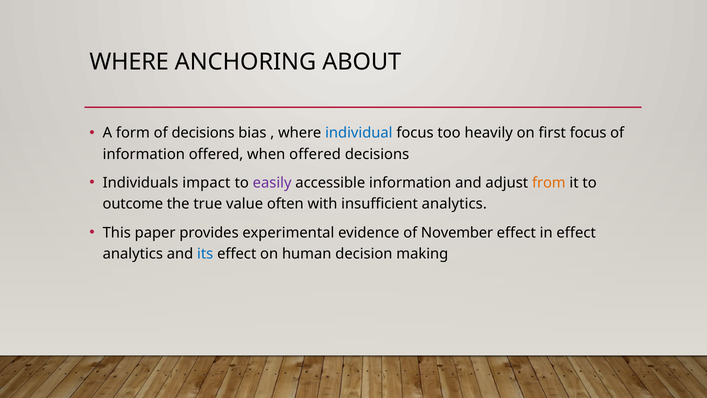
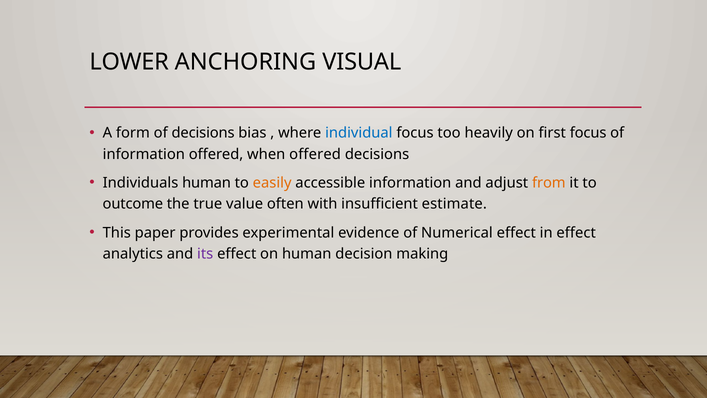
WHERE at (129, 62): WHERE -> LOWER
ABOUT: ABOUT -> VISUAL
Individuals impact: impact -> human
easily colour: purple -> orange
insufficient analytics: analytics -> estimate
November: November -> Numerical
its colour: blue -> purple
